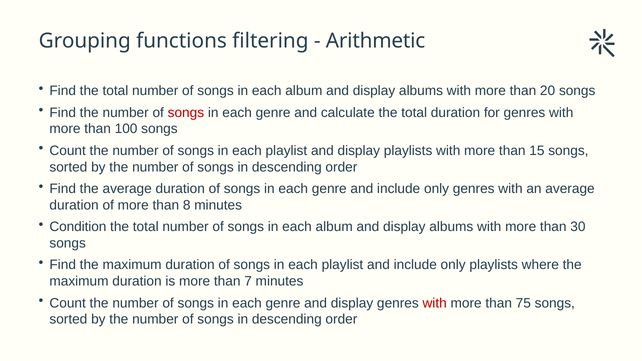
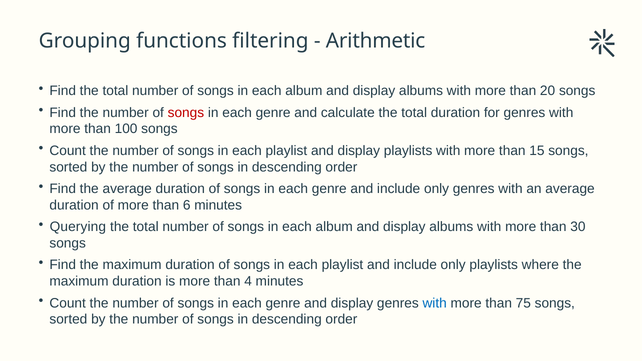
8: 8 -> 6
Condition: Condition -> Querying
7: 7 -> 4
with at (435, 303) colour: red -> blue
